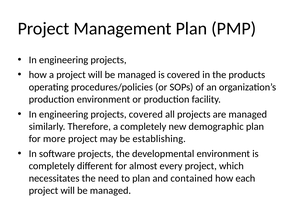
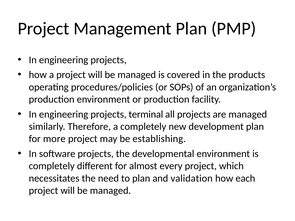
projects covered: covered -> terminal
demographic: demographic -> development
contained: contained -> validation
